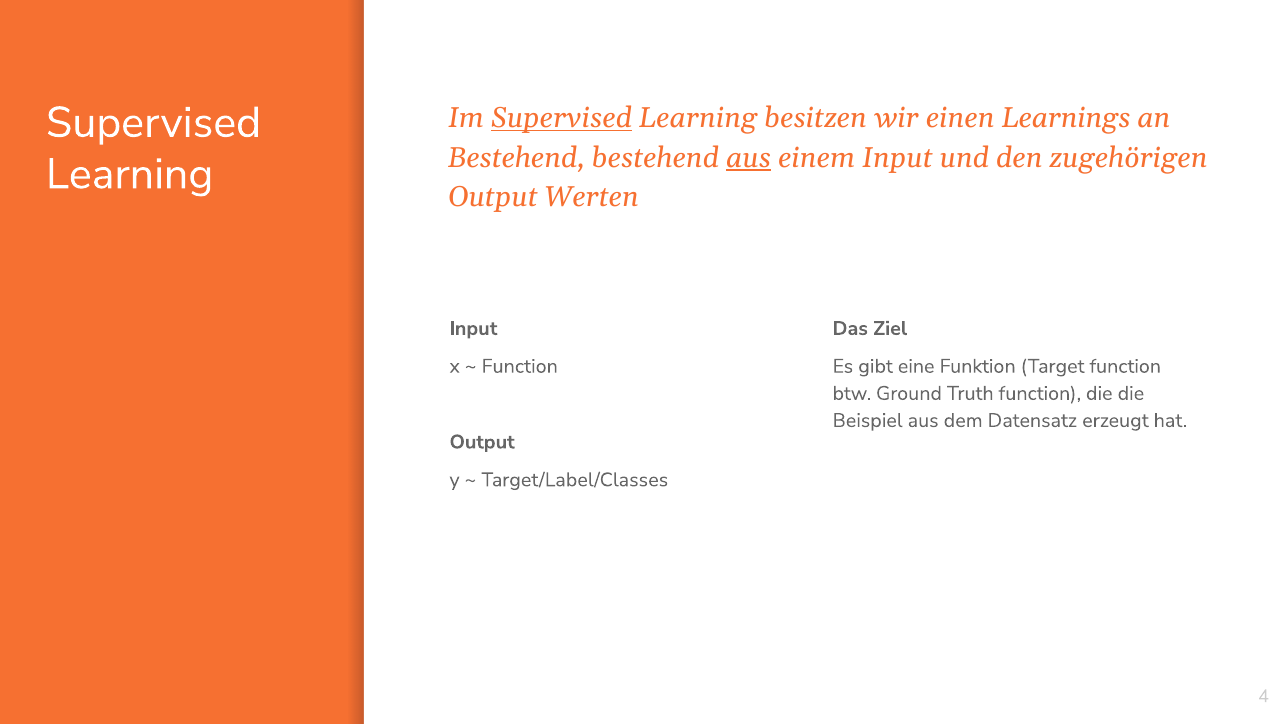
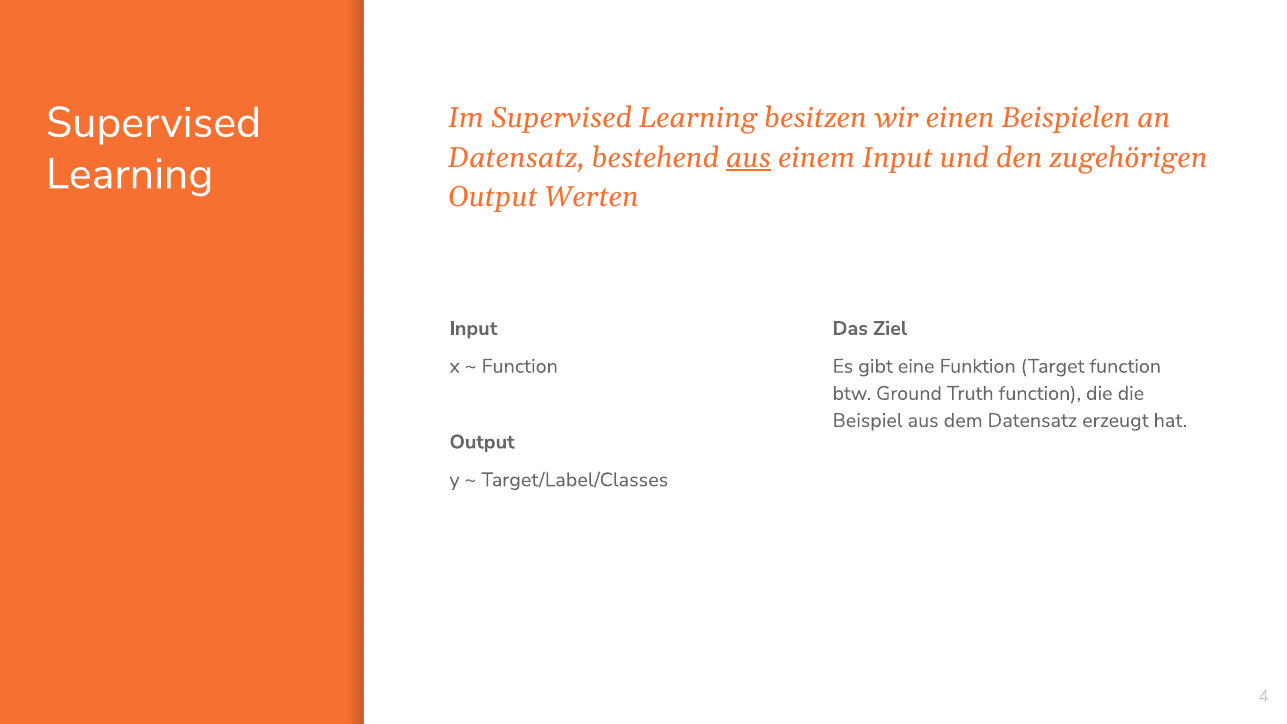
Supervised at (561, 118) underline: present -> none
Learnings: Learnings -> Beispielen
Bestehend at (516, 158): Bestehend -> Datensatz
